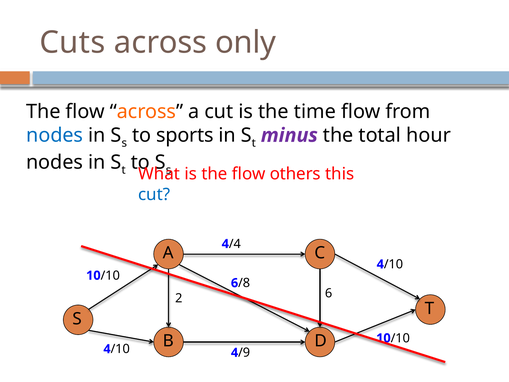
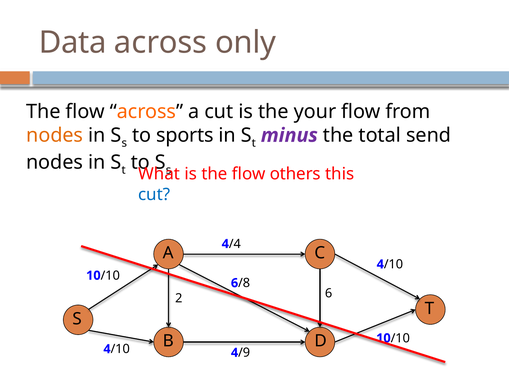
Cuts: Cuts -> Data
time: time -> your
nodes at (55, 135) colour: blue -> orange
hour: hour -> send
